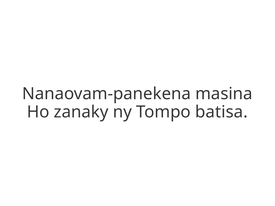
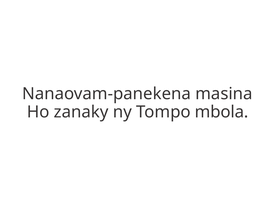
batisa: batisa -> mbola
